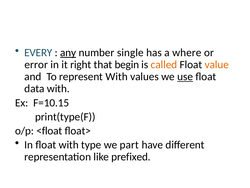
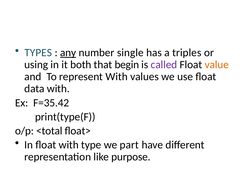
EVERY: EVERY -> TYPES
where: where -> triples
error: error -> using
right: right -> both
called colour: orange -> purple
use underline: present -> none
F=10.15: F=10.15 -> F=35.42
<float: <float -> <total
prefixed: prefixed -> purpose
